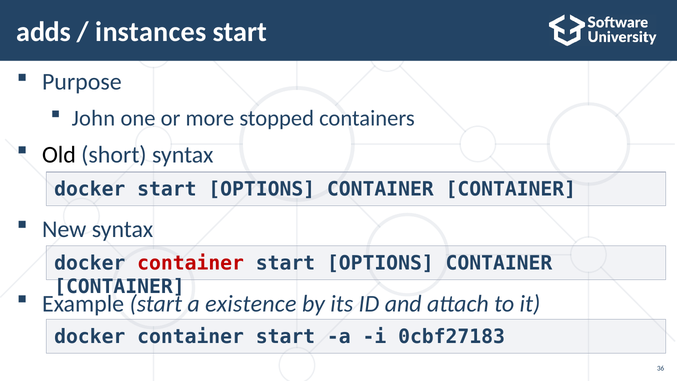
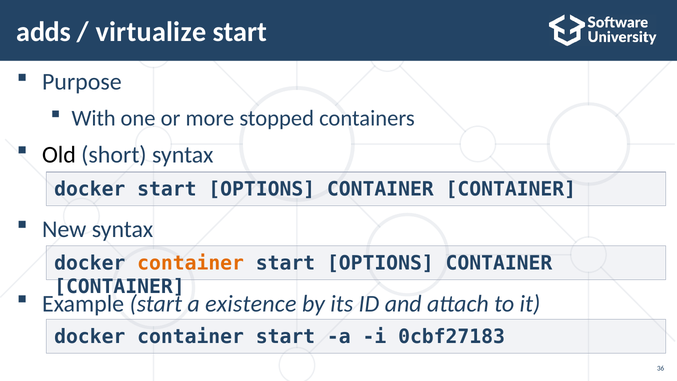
instances: instances -> virtualize
John: John -> With
container at (191, 263) colour: red -> orange
